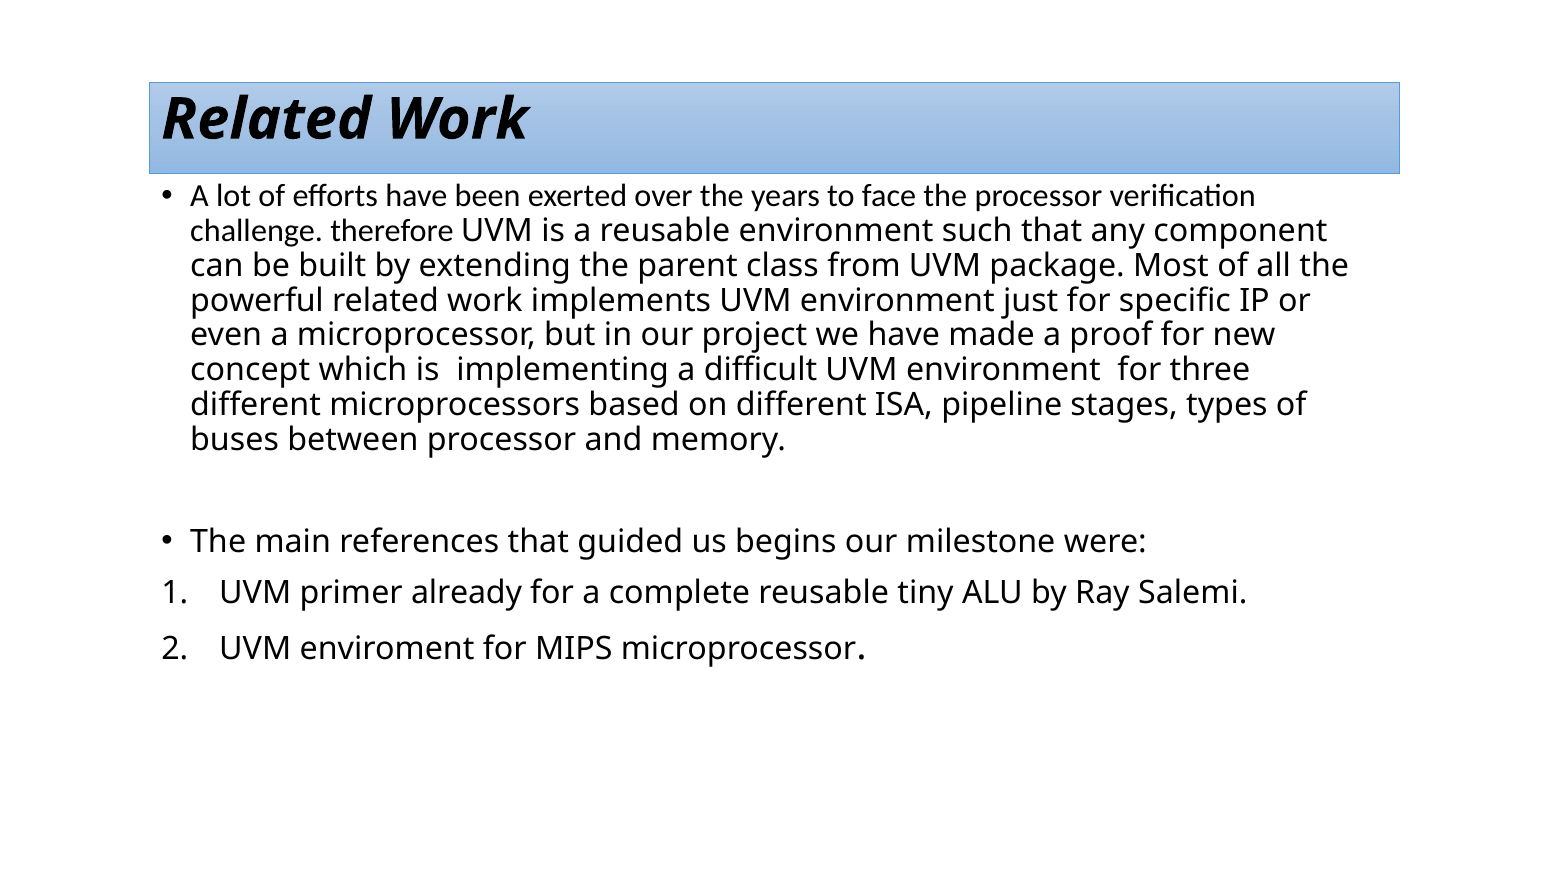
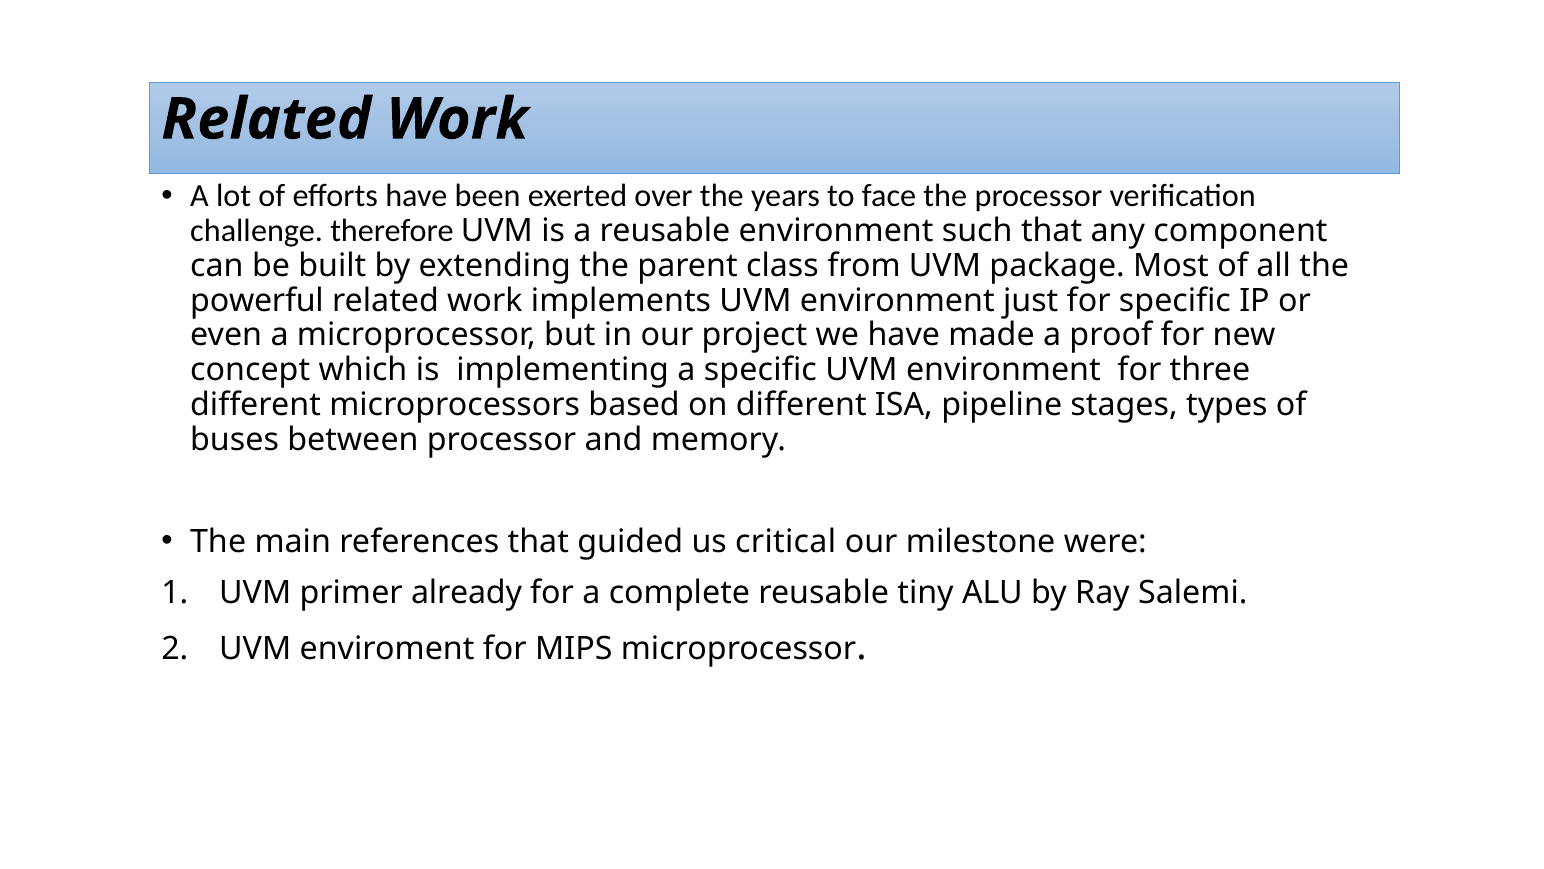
a difficult: difficult -> specific
begins: begins -> critical
